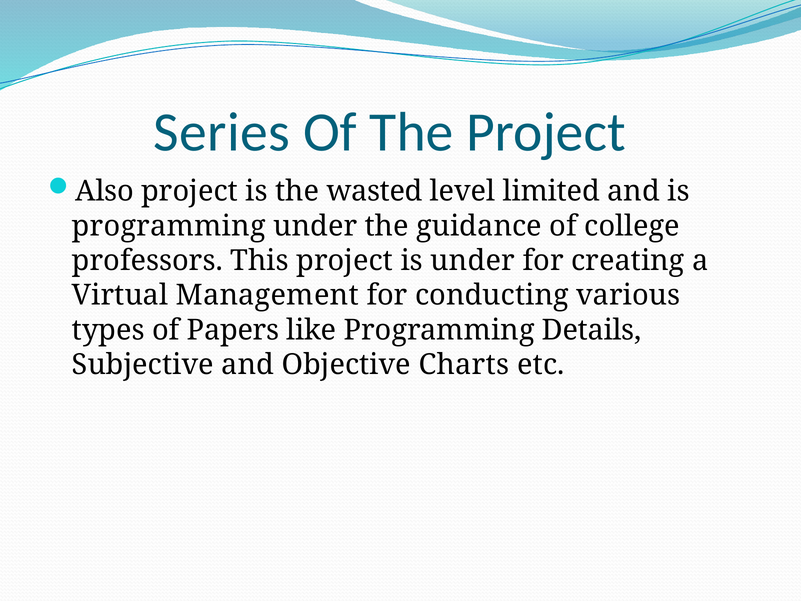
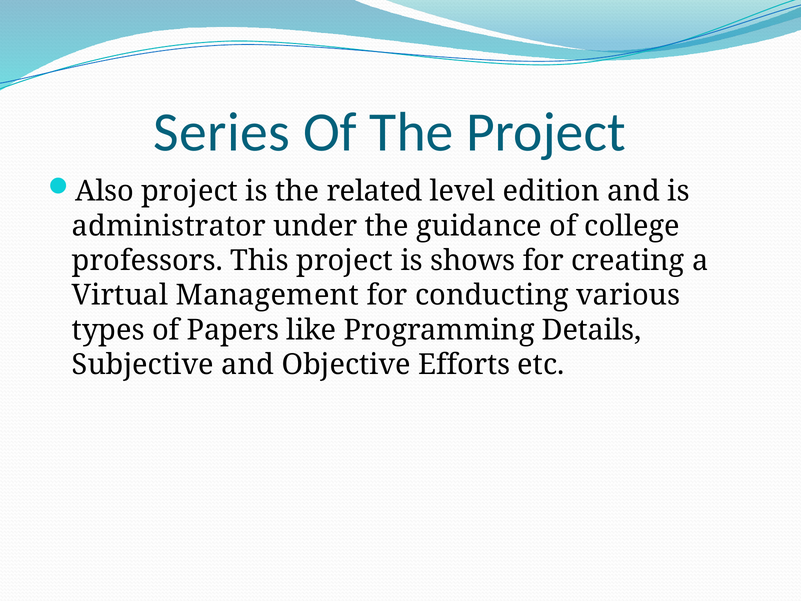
wasted: wasted -> related
limited: limited -> edition
programming at (169, 226): programming -> administrator
is under: under -> shows
Charts: Charts -> Efforts
